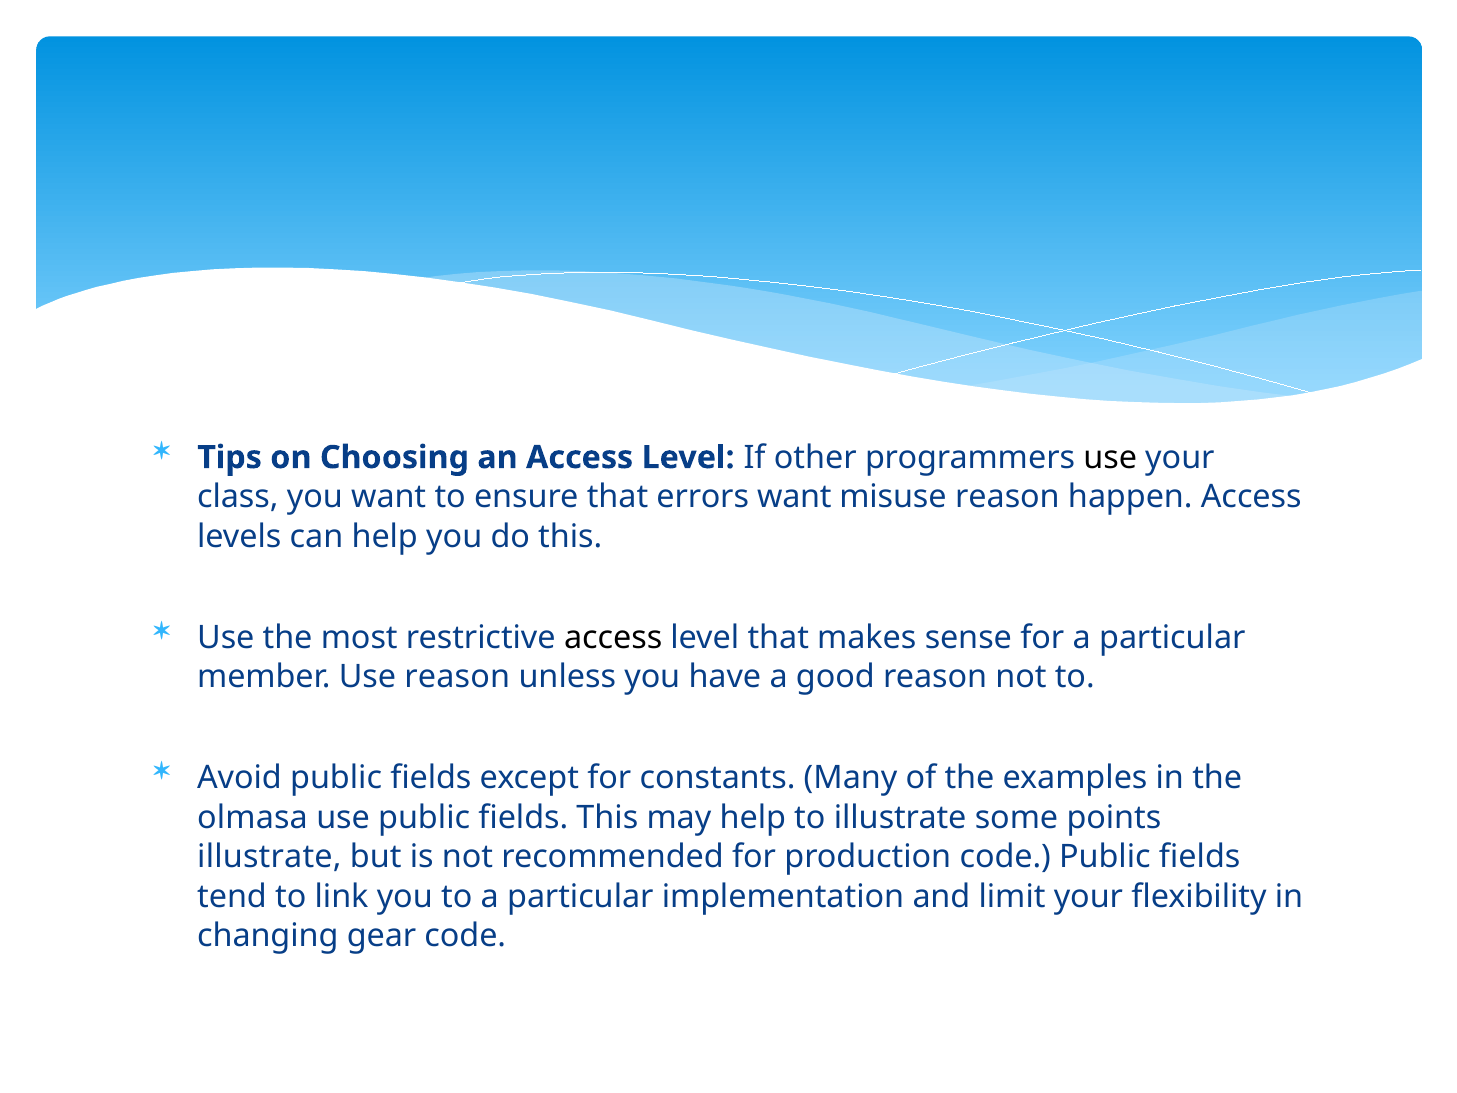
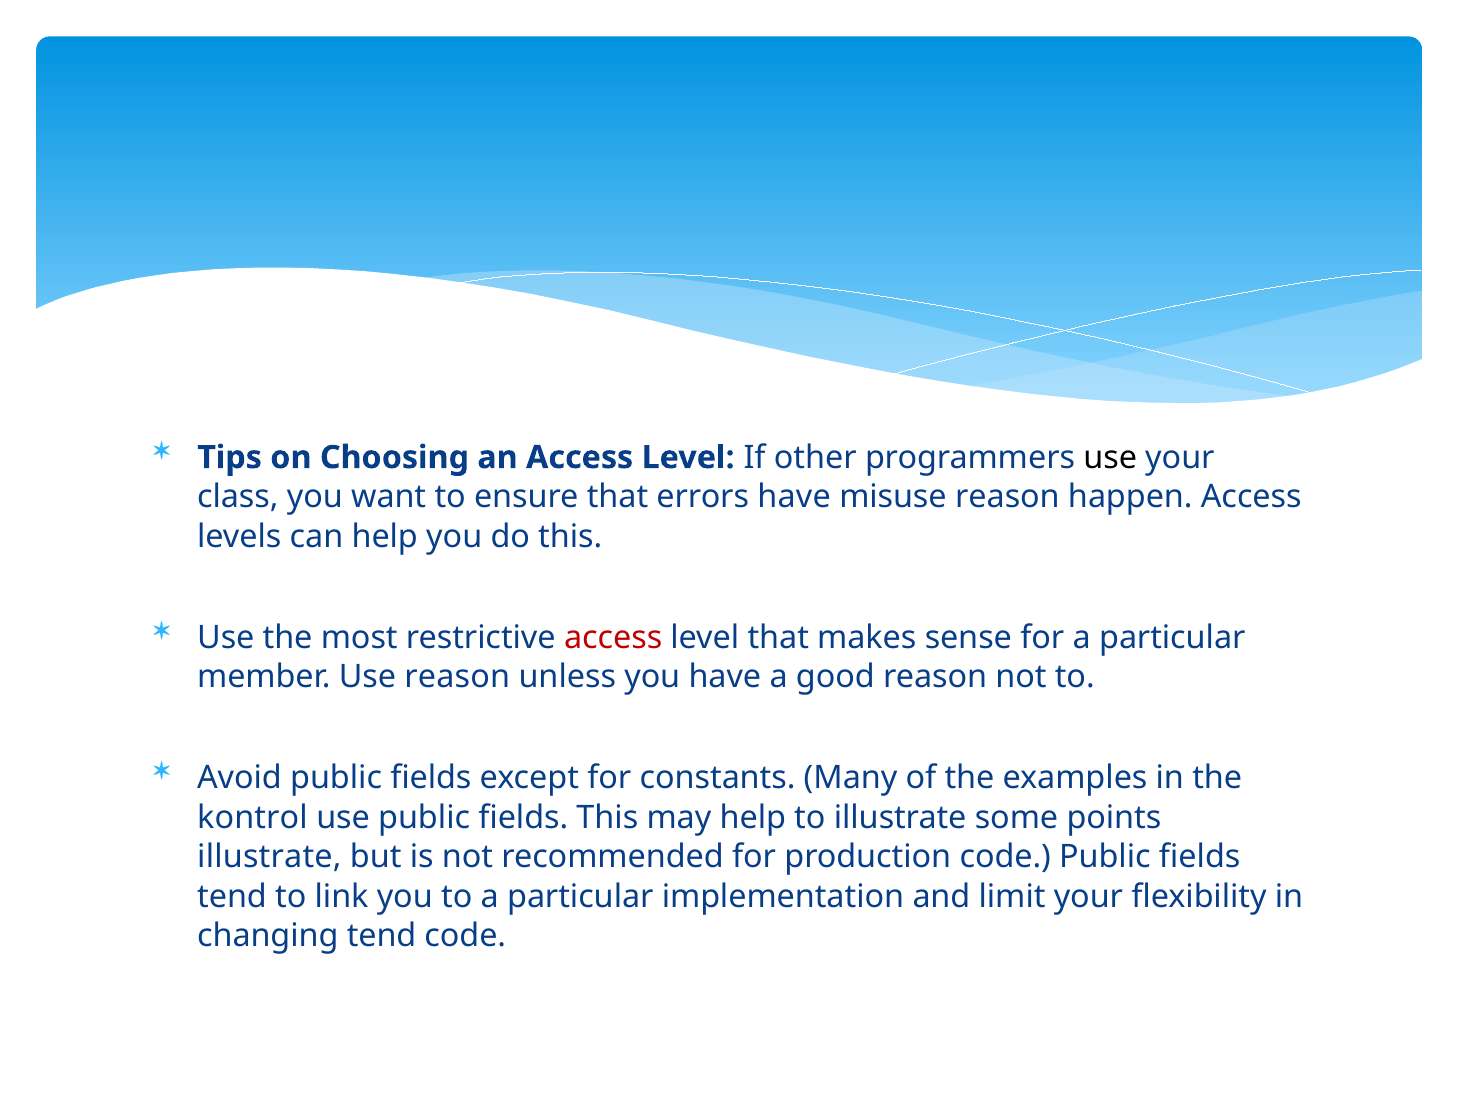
errors want: want -> have
access at (613, 637) colour: black -> red
olmasa: olmasa -> kontrol
changing gear: gear -> tend
